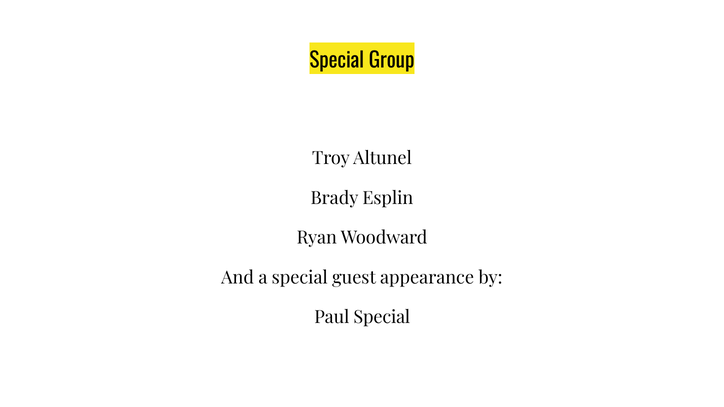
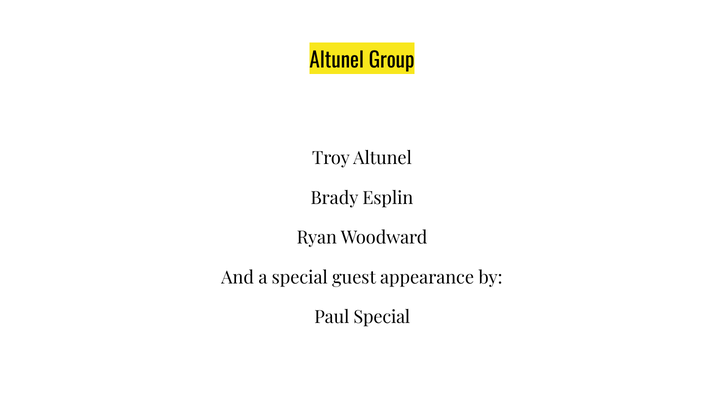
Special at (337, 61): Special -> Altunel
